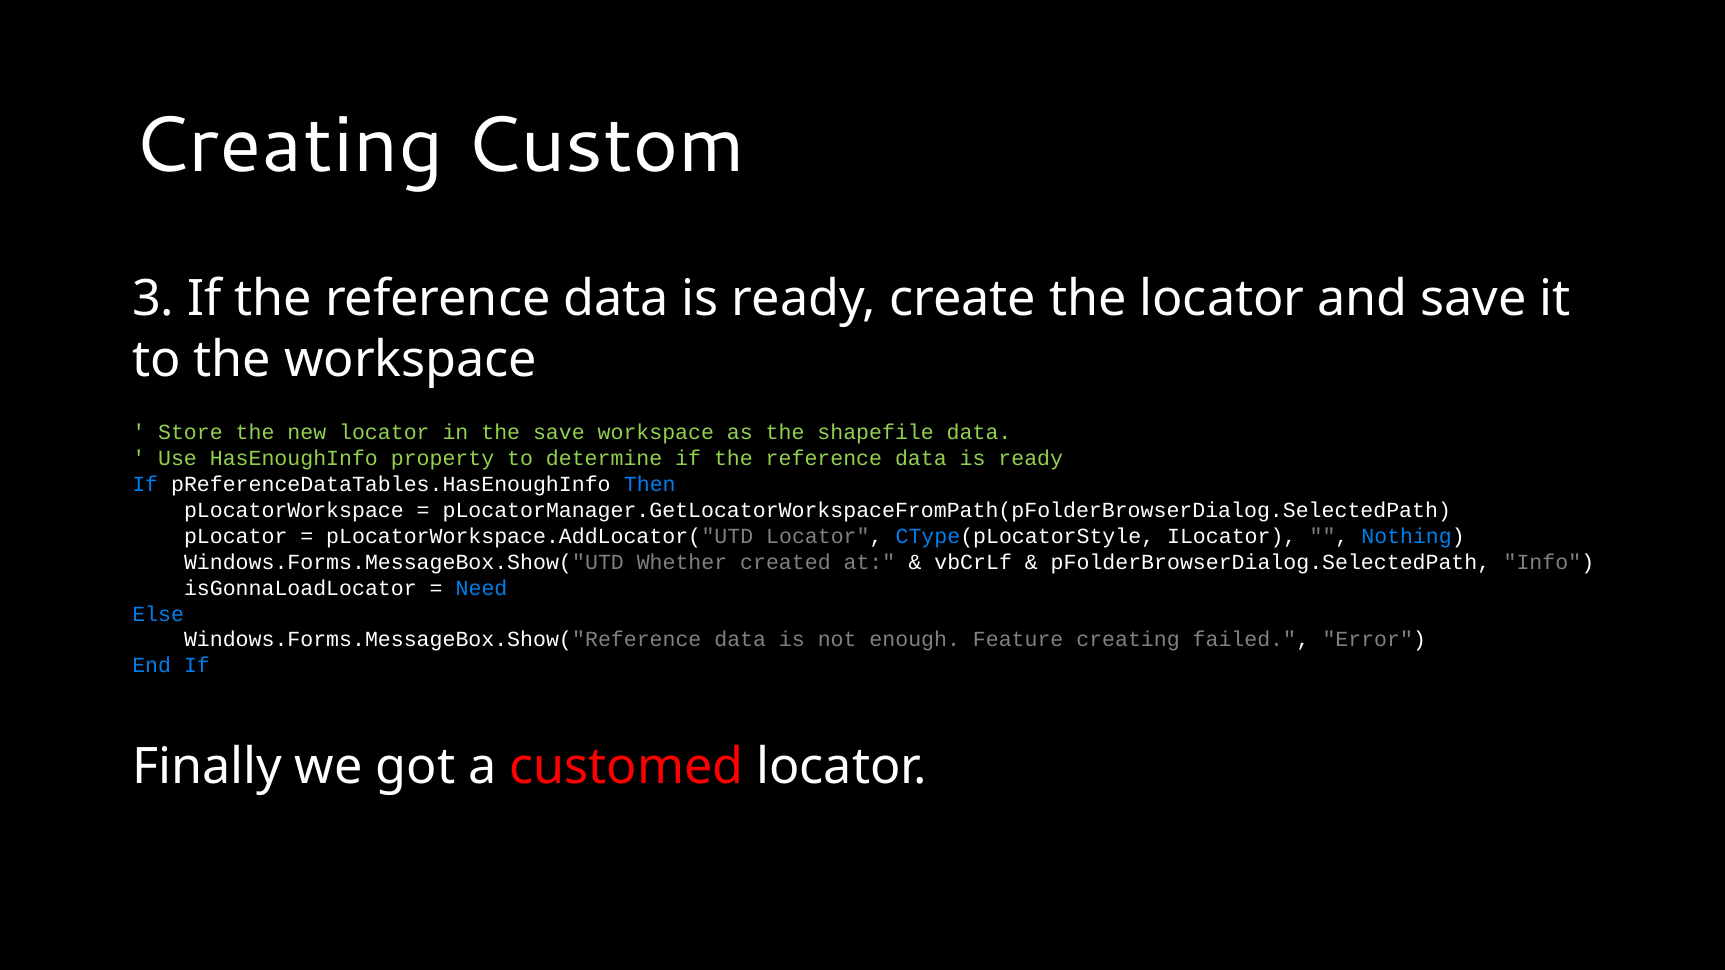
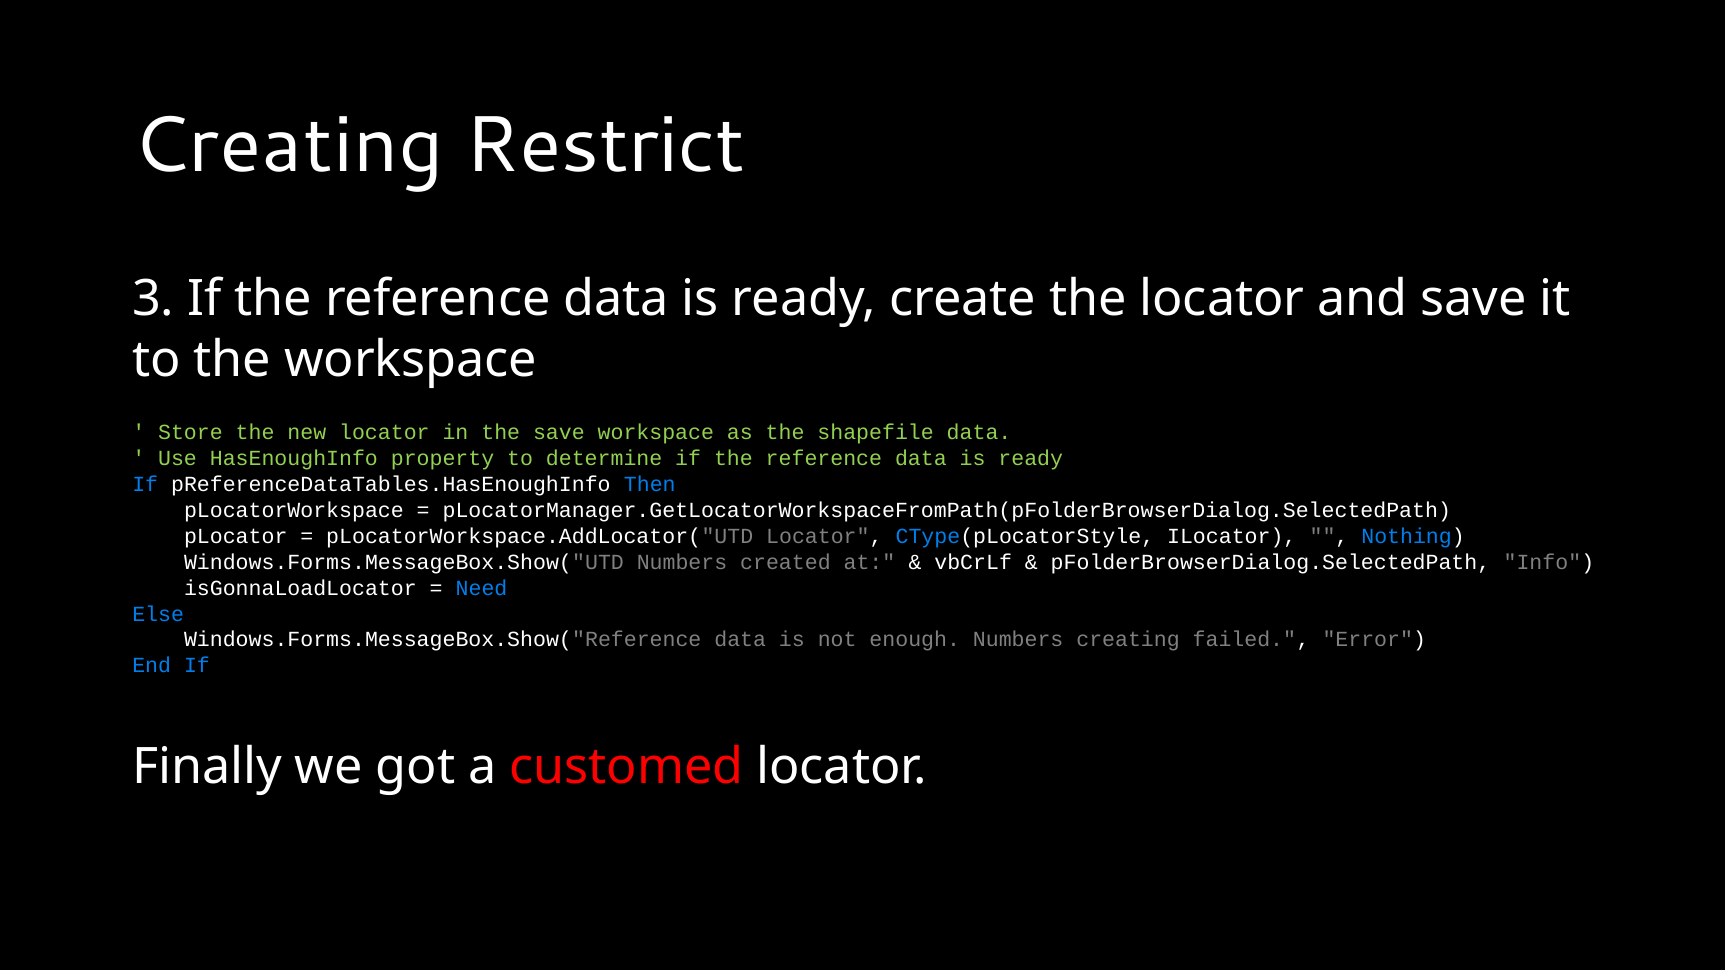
Custom: Custom -> Restrict
Windows.Forms.MessageBox.Show("UTD Whether: Whether -> Numbers
enough Feature: Feature -> Numbers
